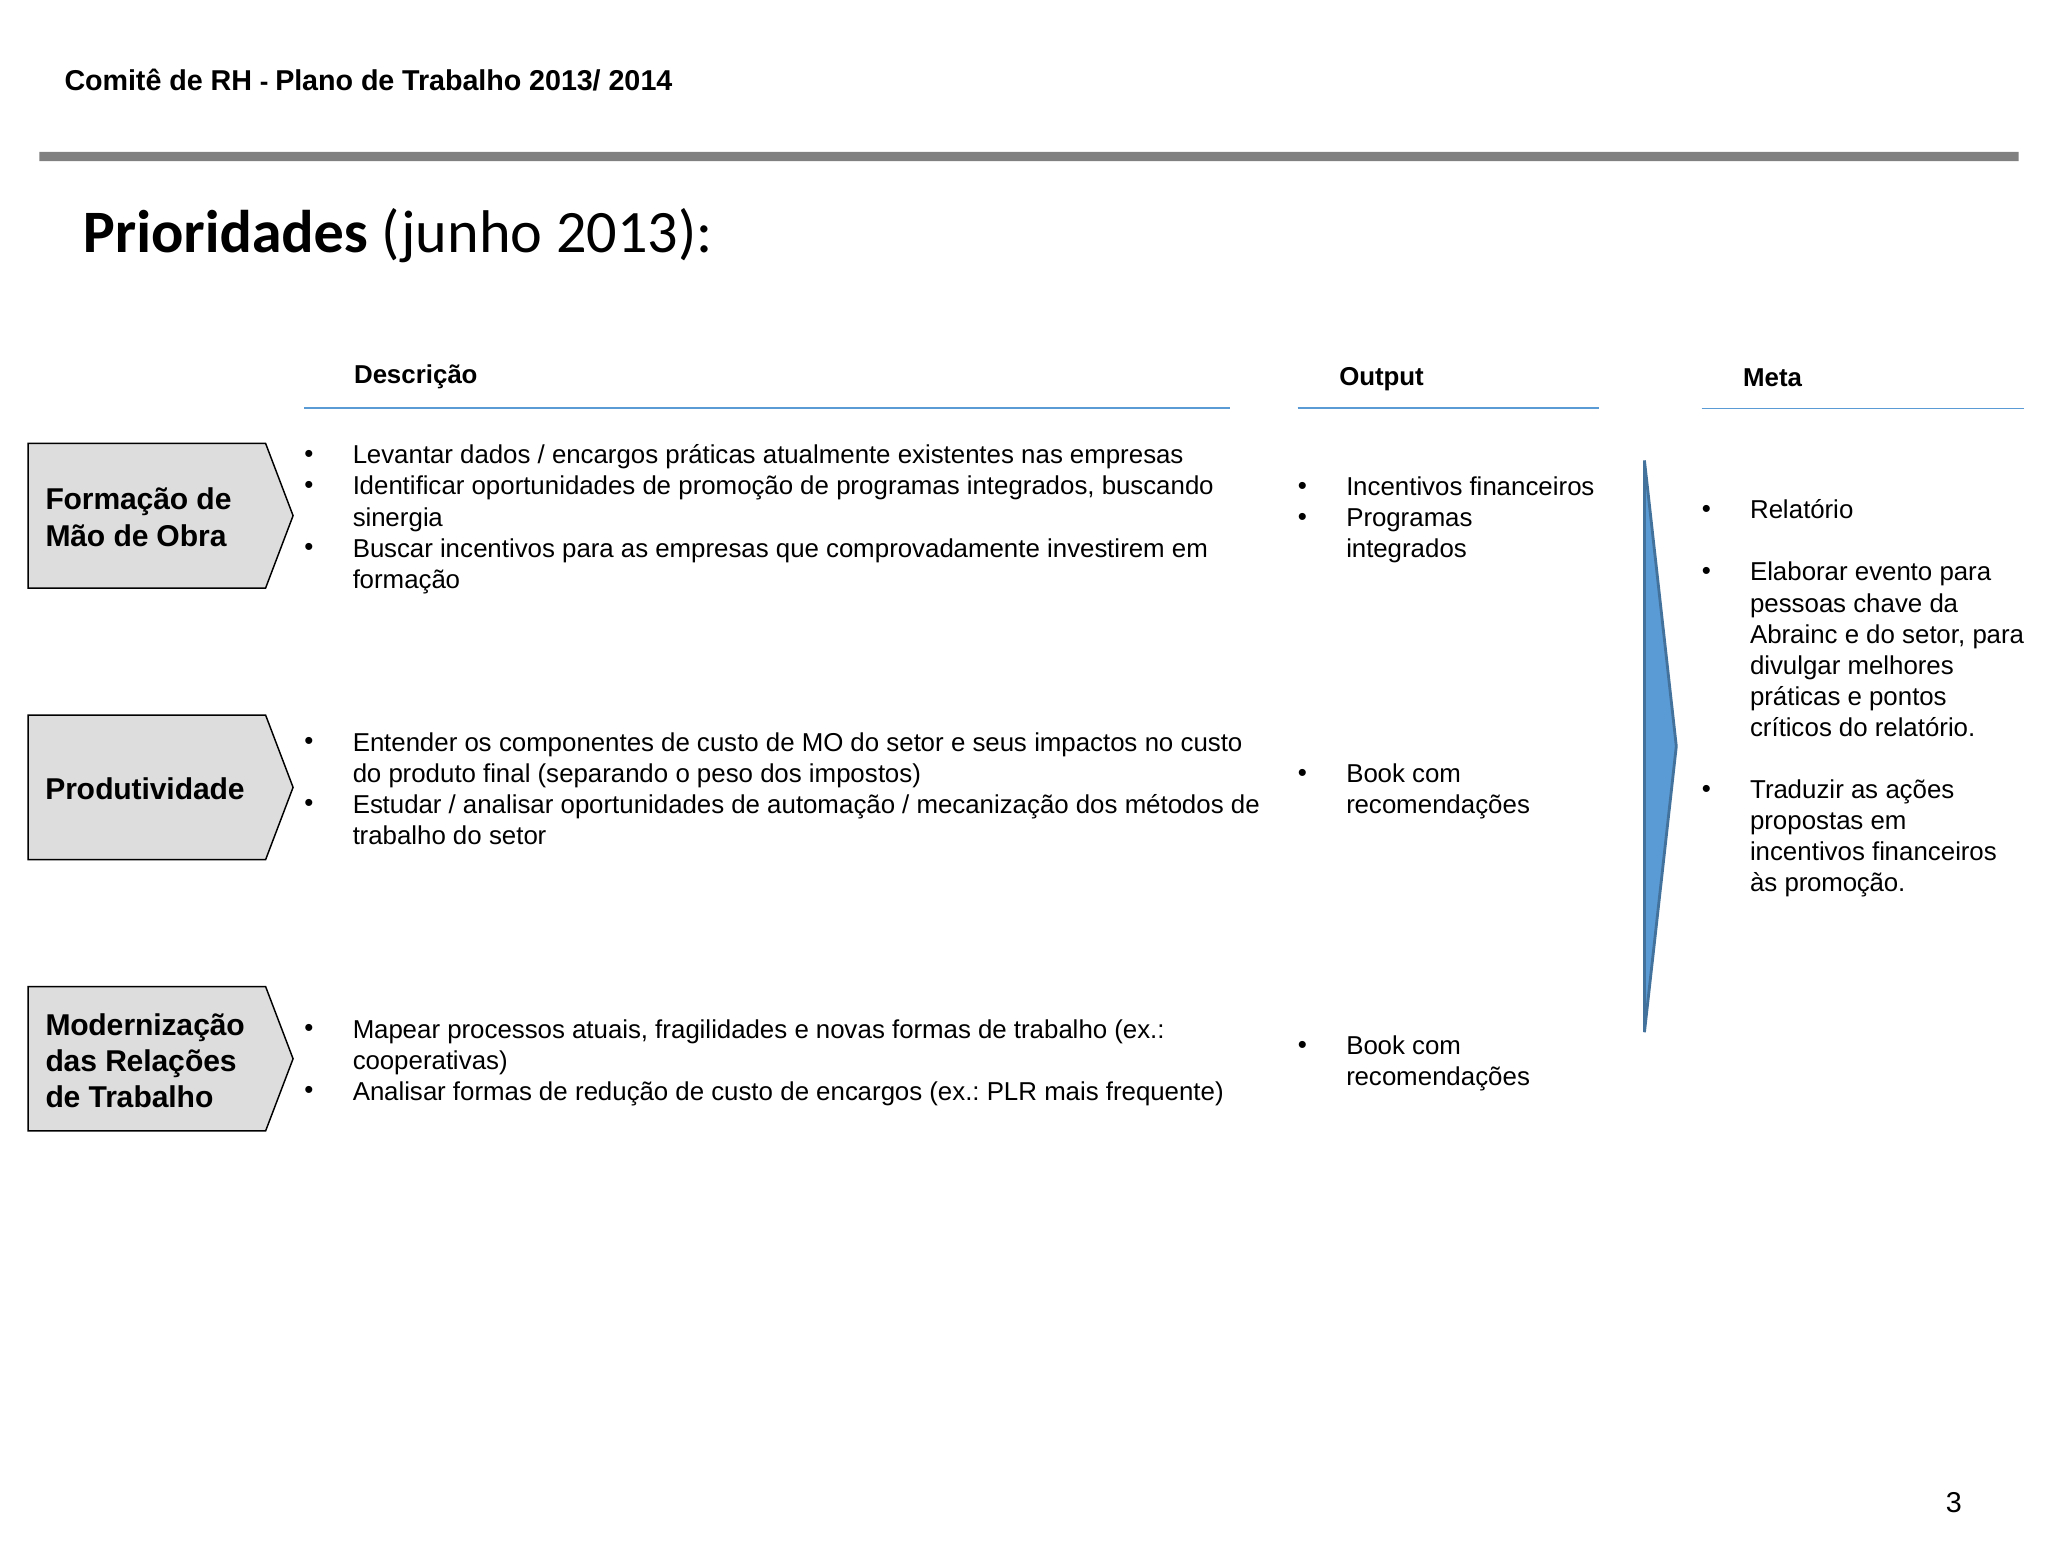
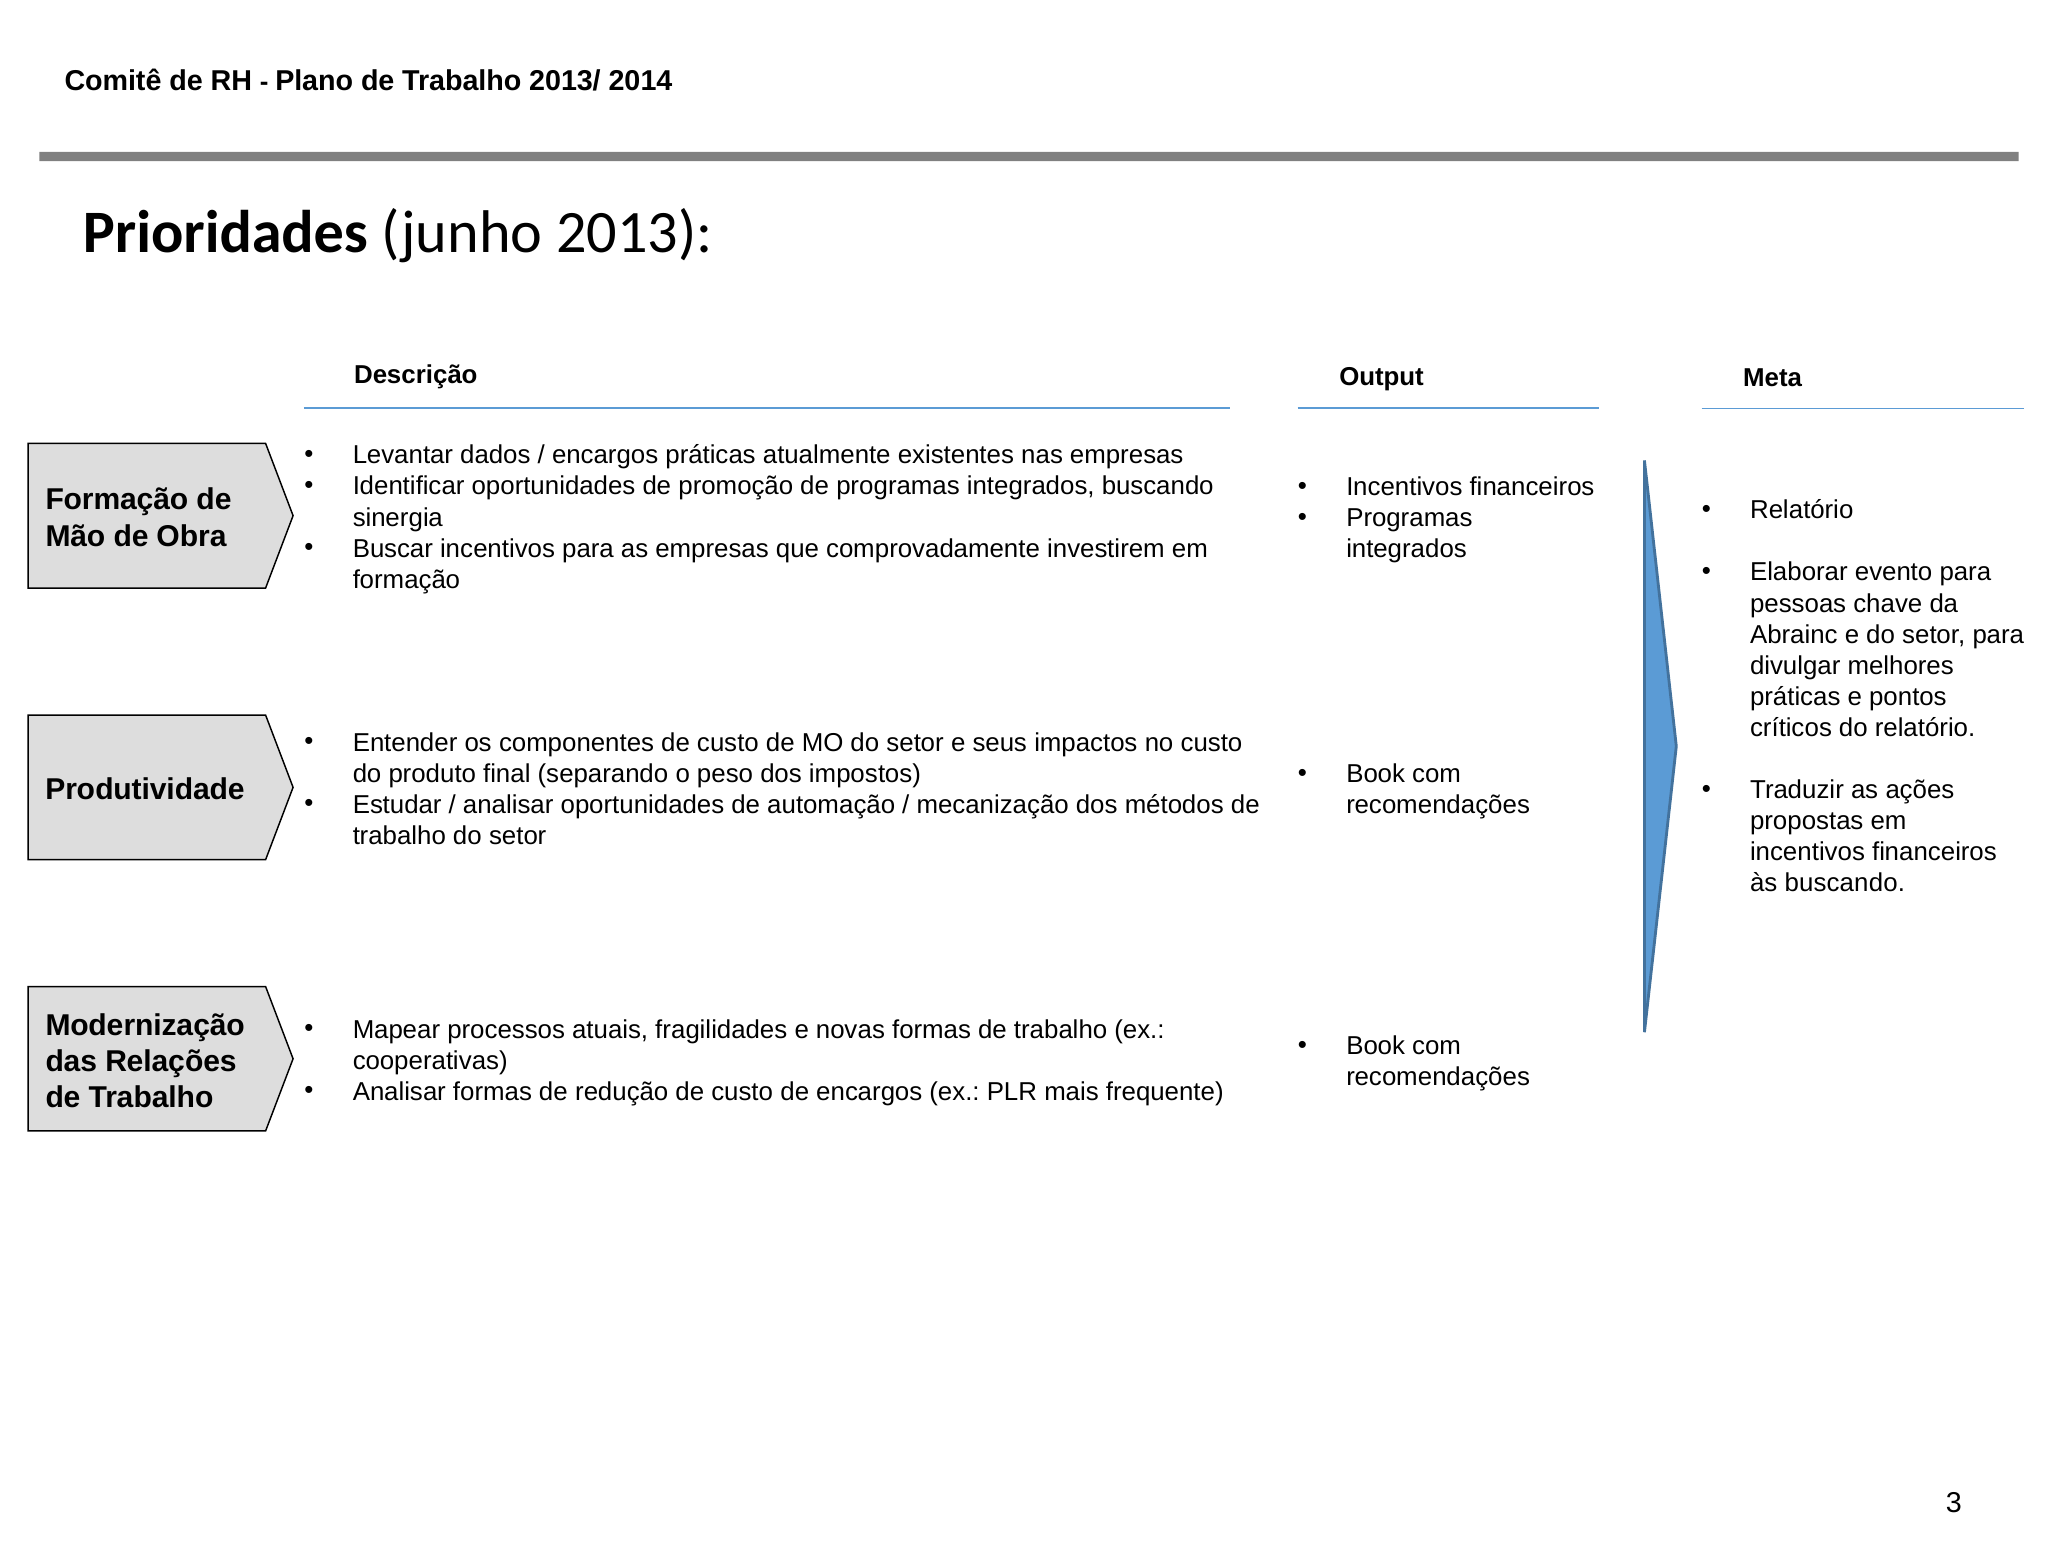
às promoção: promoção -> buscando
